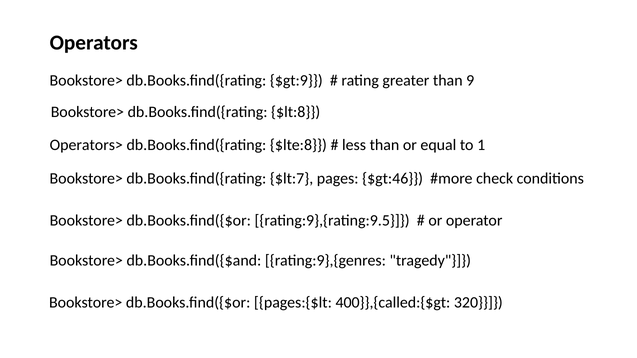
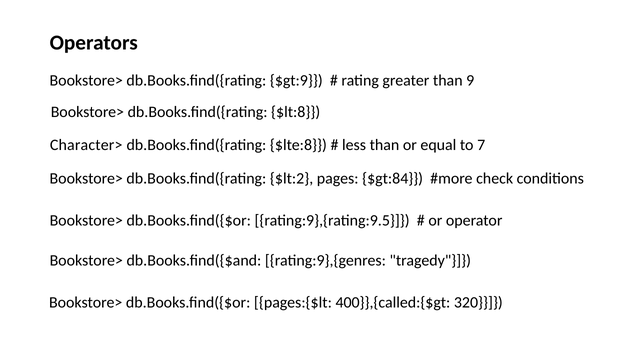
Operators>: Operators> -> Character>
1: 1 -> 7
$lt:7: $lt:7 -> $lt:2
$gt:46: $gt:46 -> $gt:84
